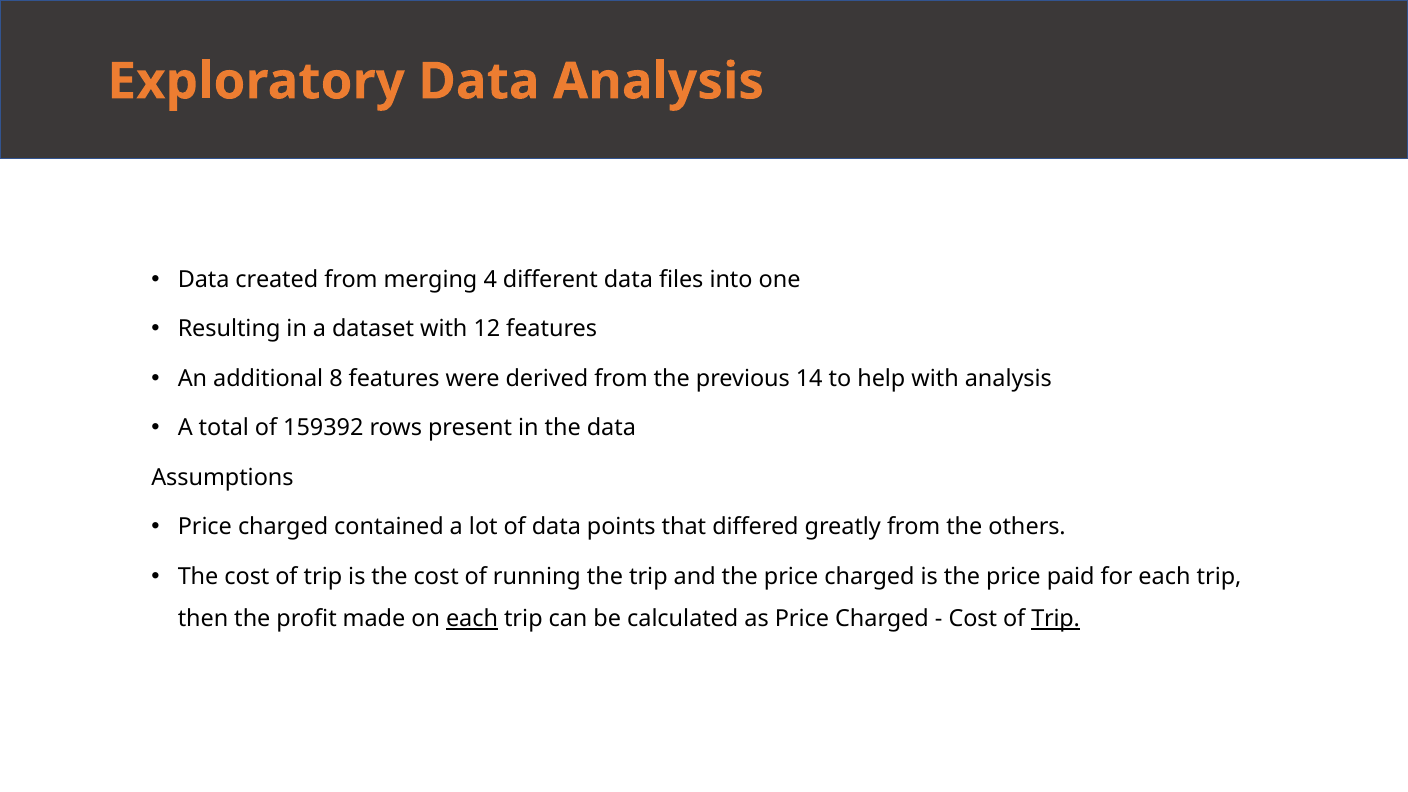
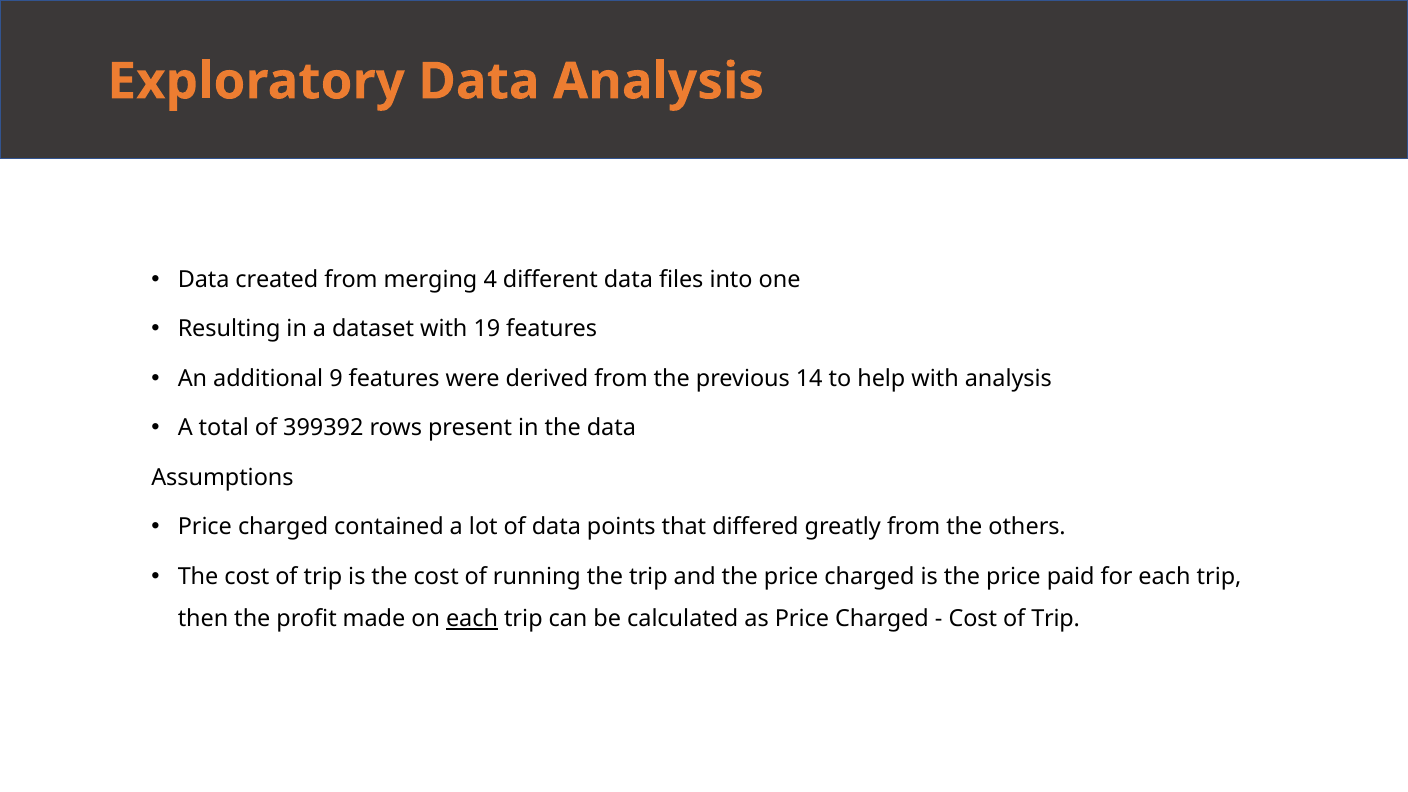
12: 12 -> 19
8: 8 -> 9
159392: 159392 -> 399392
Trip at (1056, 619) underline: present -> none
